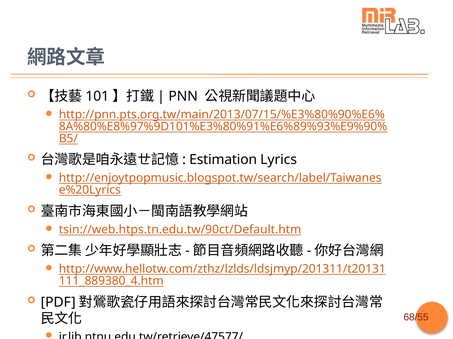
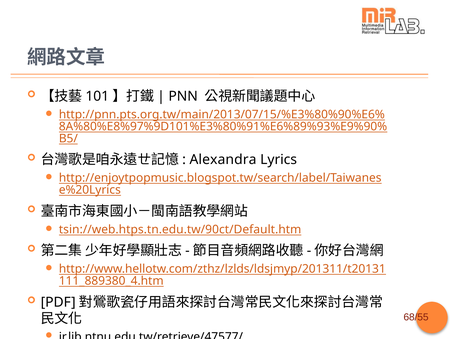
Estimation: Estimation -> Alexandra
